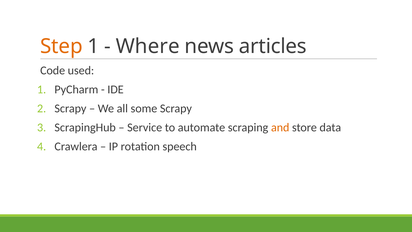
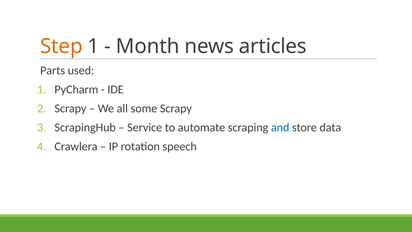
Where: Where -> Month
Code: Code -> Parts
and colour: orange -> blue
